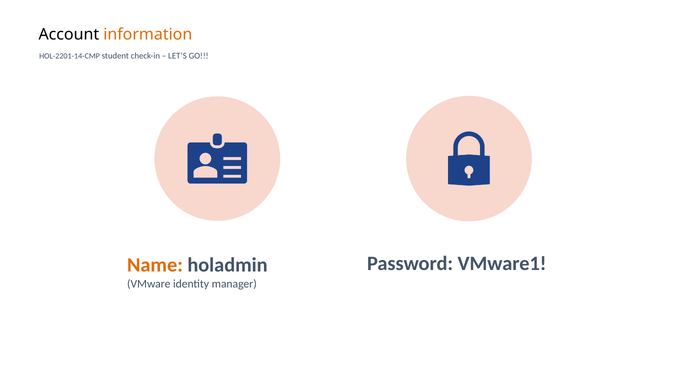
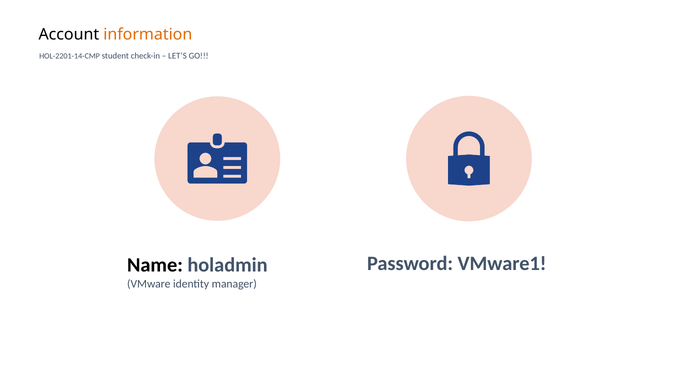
Name colour: orange -> black
